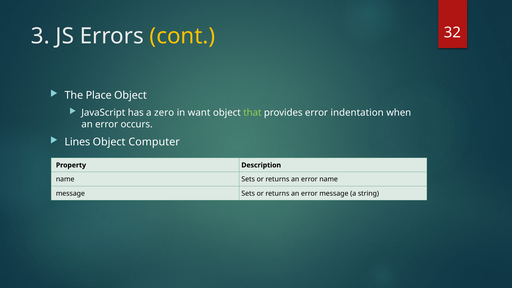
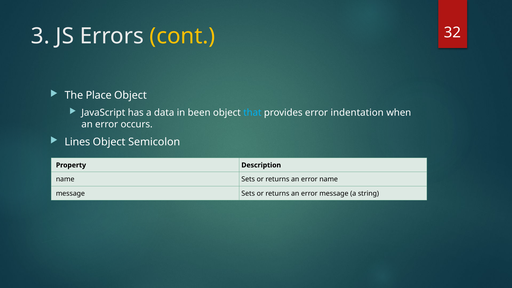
zero: zero -> data
want: want -> been
that colour: light green -> light blue
Computer: Computer -> Semicolon
